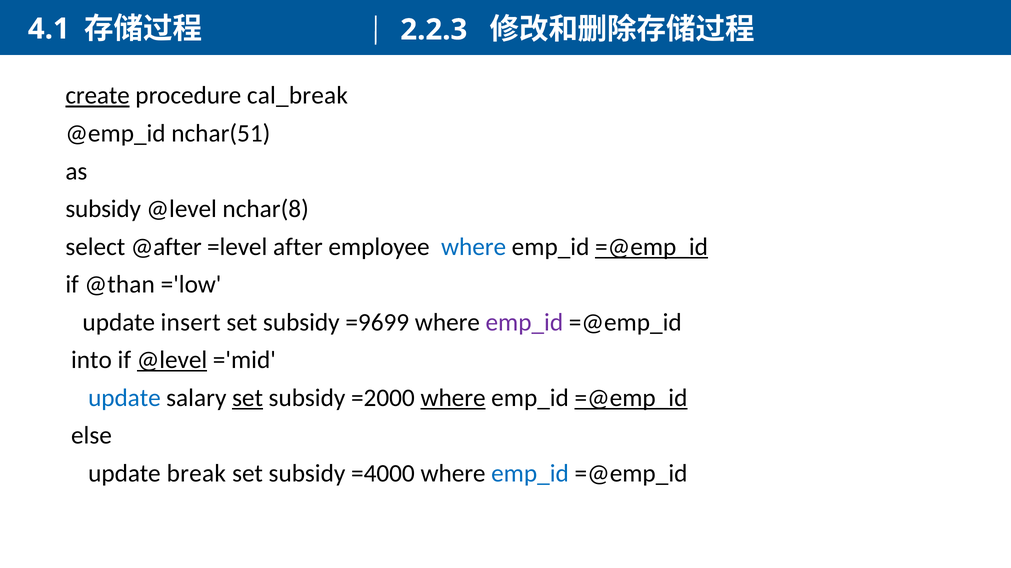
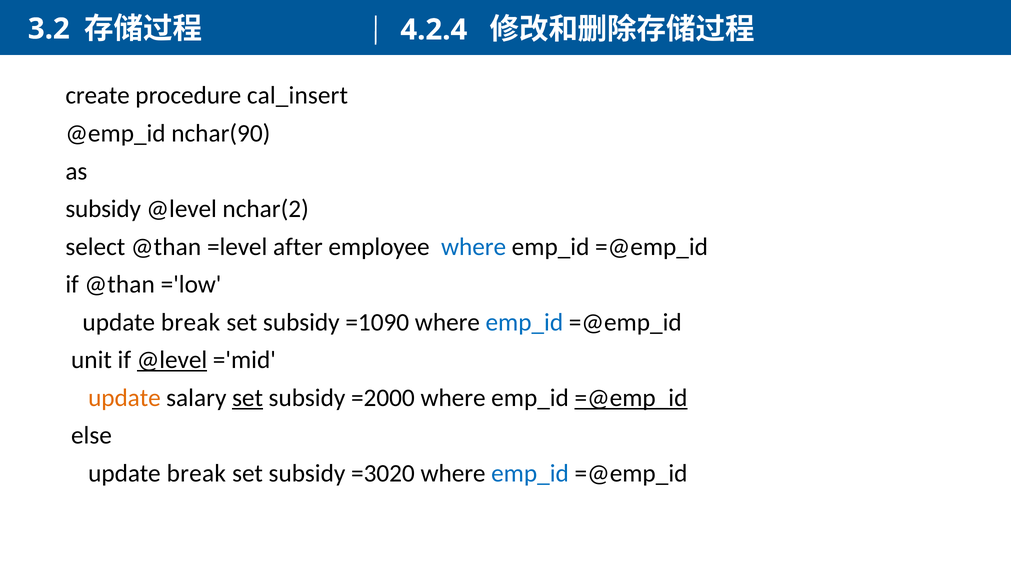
4.1: 4.1 -> 3.2
2.2.3: 2.2.3 -> 4.2.4
create underline: present -> none
cal_break: cal_break -> cal_insert
nchar(51: nchar(51 -> nchar(90
nchar(8: nchar(8 -> nchar(2
select @after: @after -> @than
=@emp_id at (652, 247) underline: present -> none
insert at (191, 323): insert -> break
=9699: =9699 -> =1090
emp_id at (524, 323) colour: purple -> blue
into: into -> unit
update at (124, 398) colour: blue -> orange
where at (453, 398) underline: present -> none
=4000: =4000 -> =3020
